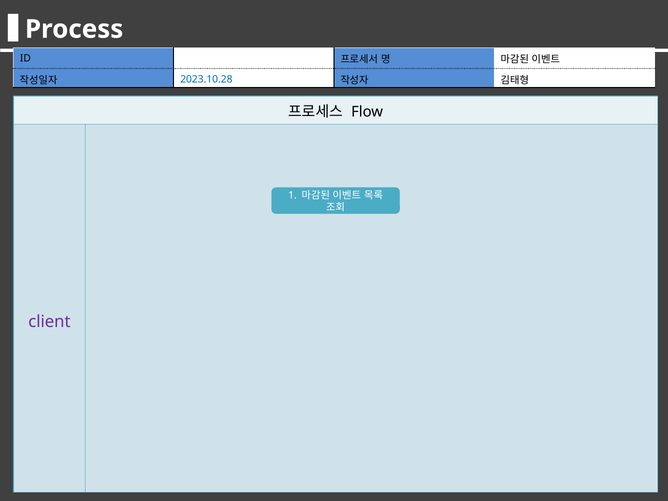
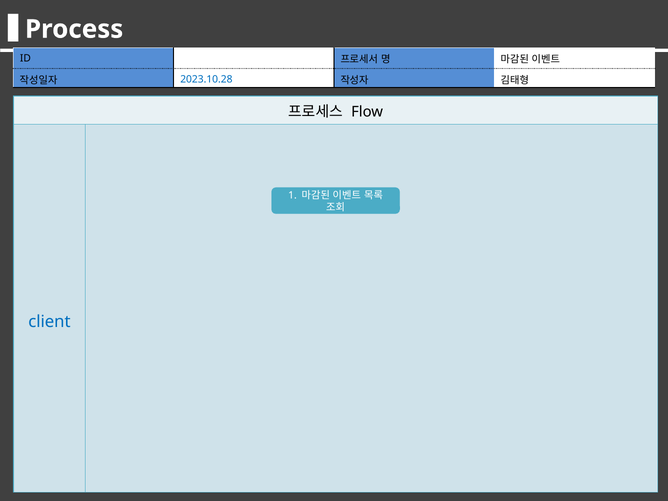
client colour: purple -> blue
